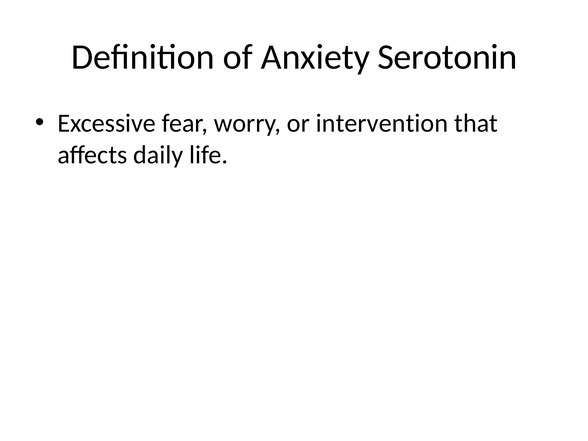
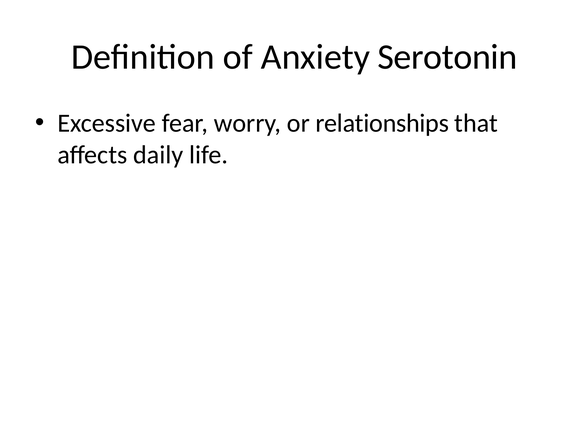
intervention: intervention -> relationships
